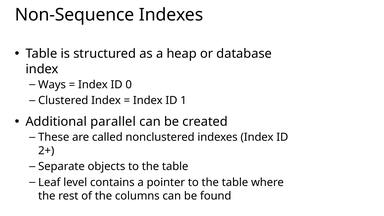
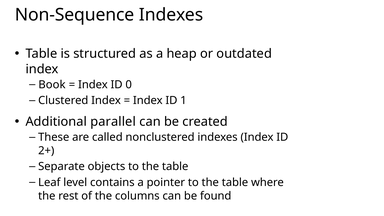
database: database -> outdated
Ways: Ways -> Book
